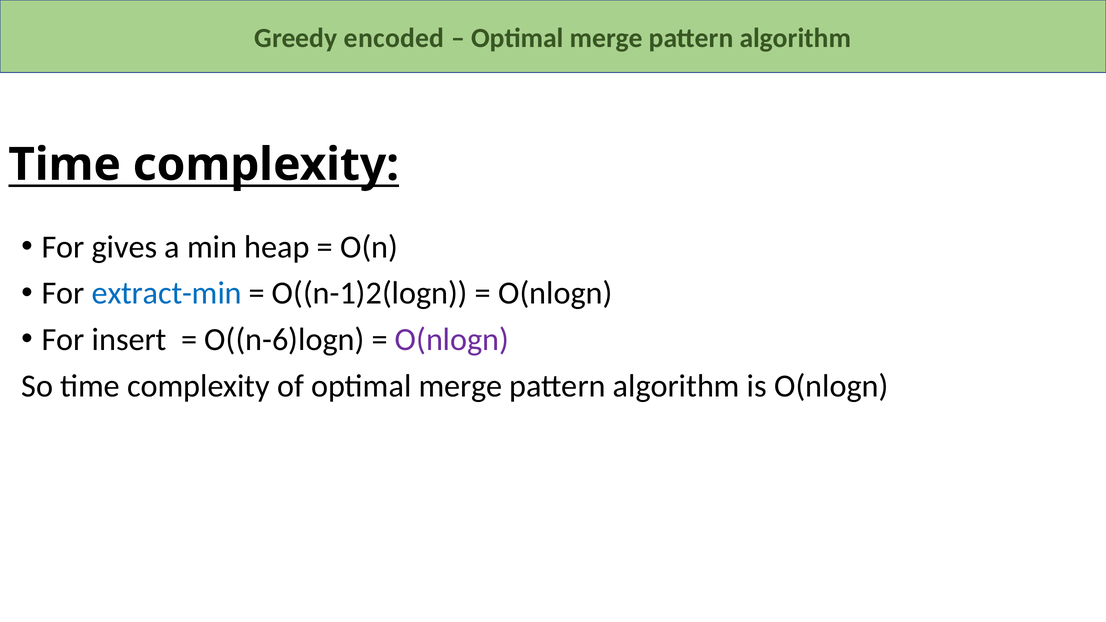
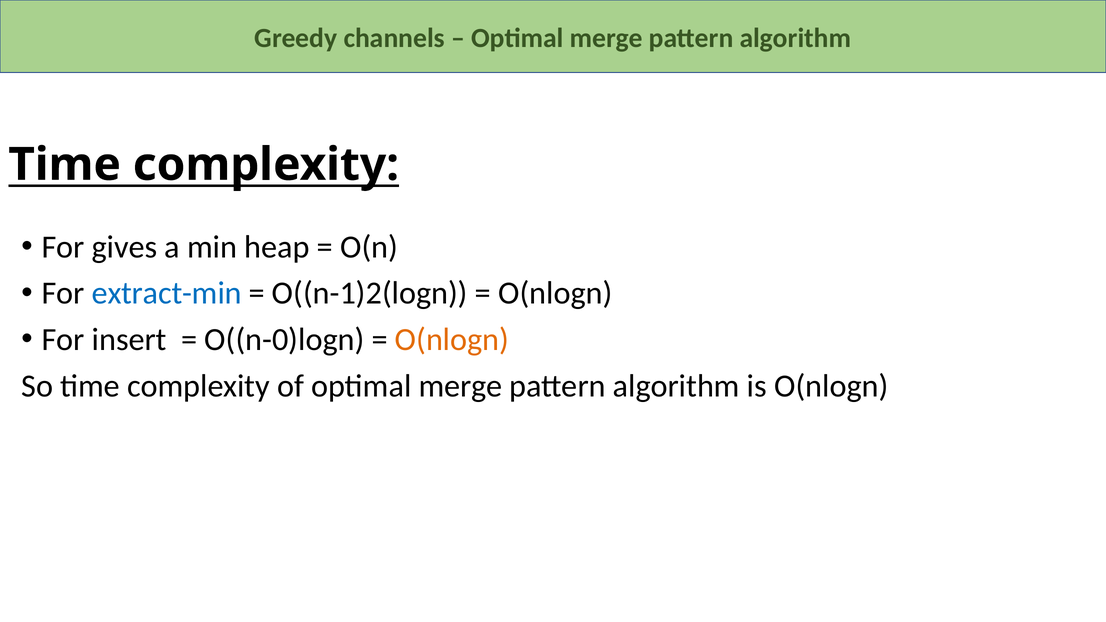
encoded: encoded -> channels
O((n-6)logn: O((n-6)logn -> O((n-0)logn
O(nlogn at (452, 340) colour: purple -> orange
